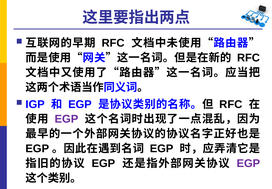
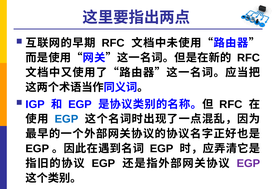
EGP at (66, 119) colour: purple -> blue
